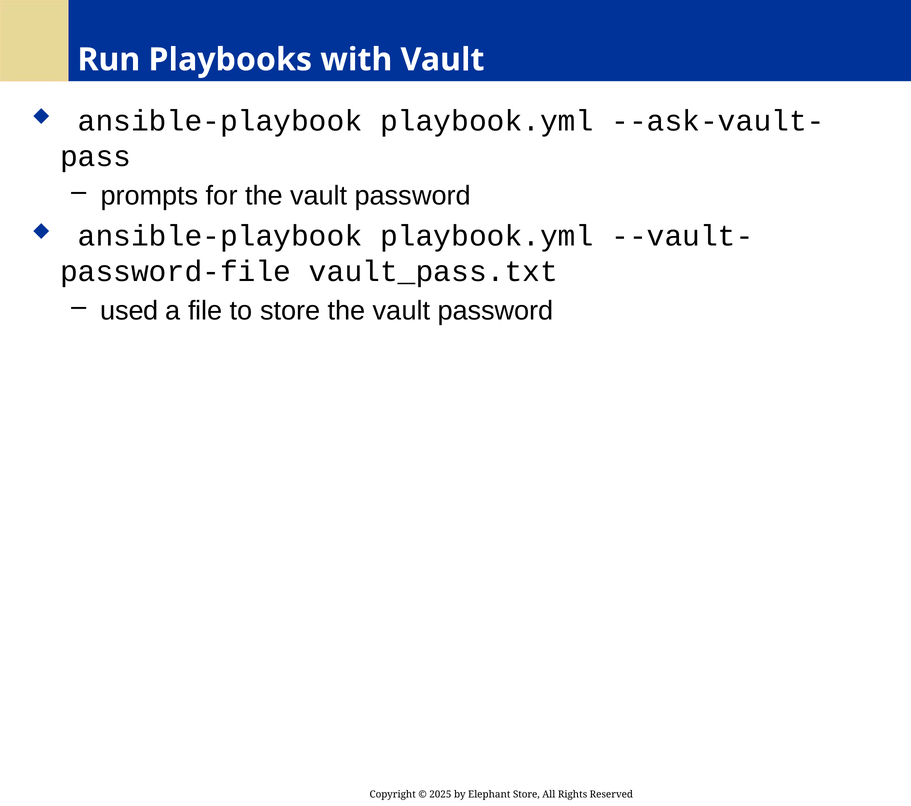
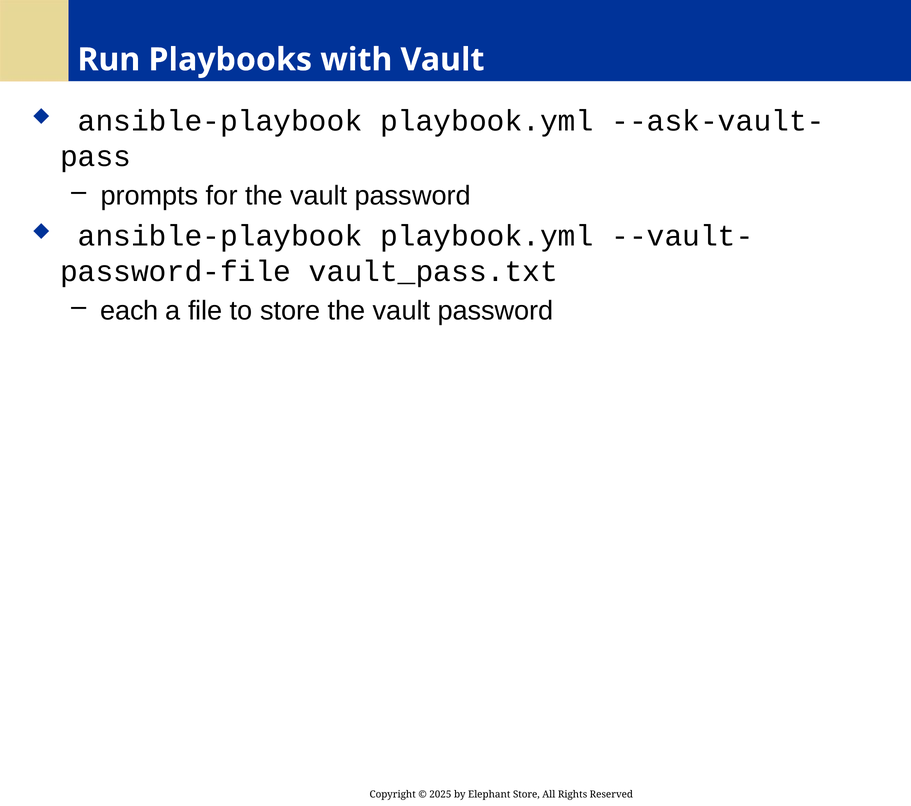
used: used -> each
